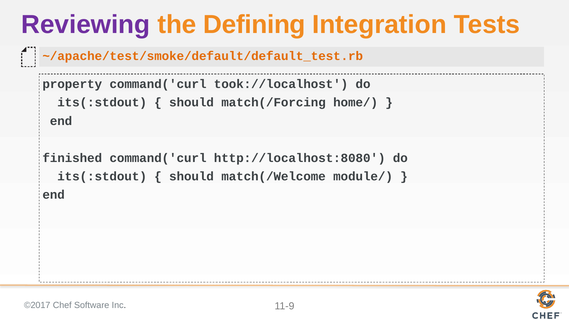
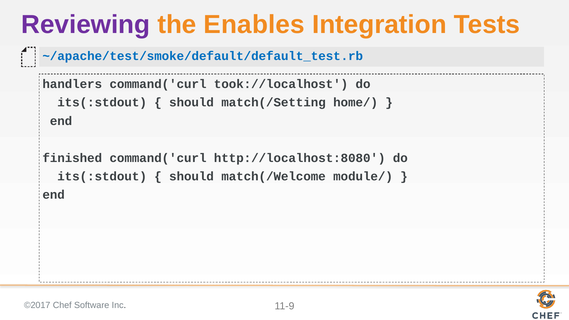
Defining: Defining -> Enables
~/apache/test/smoke/default/default_test.rb colour: orange -> blue
property: property -> handlers
match(/Forcing: match(/Forcing -> match(/Setting
